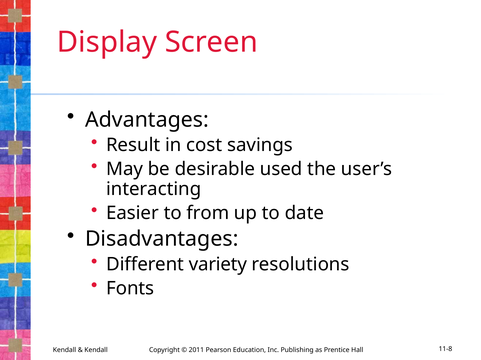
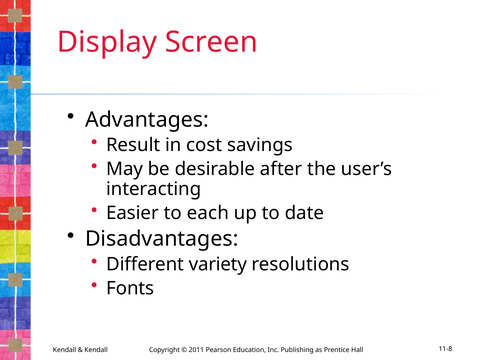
used: used -> after
from: from -> each
